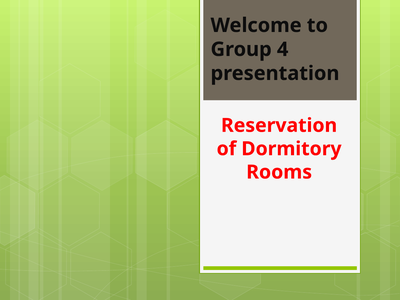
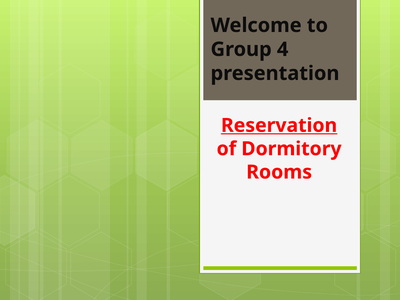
Reservation underline: none -> present
